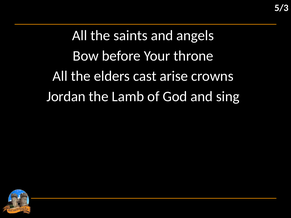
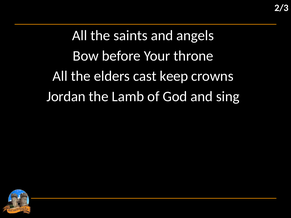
5/3: 5/3 -> 2/3
arise: arise -> keep
